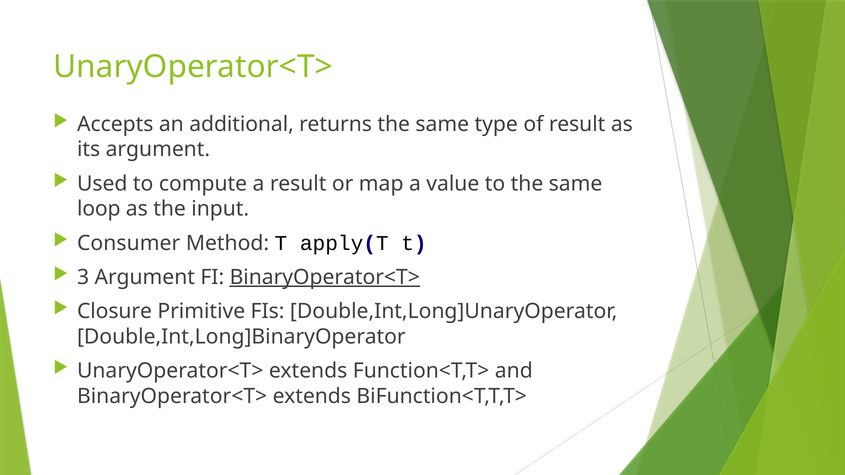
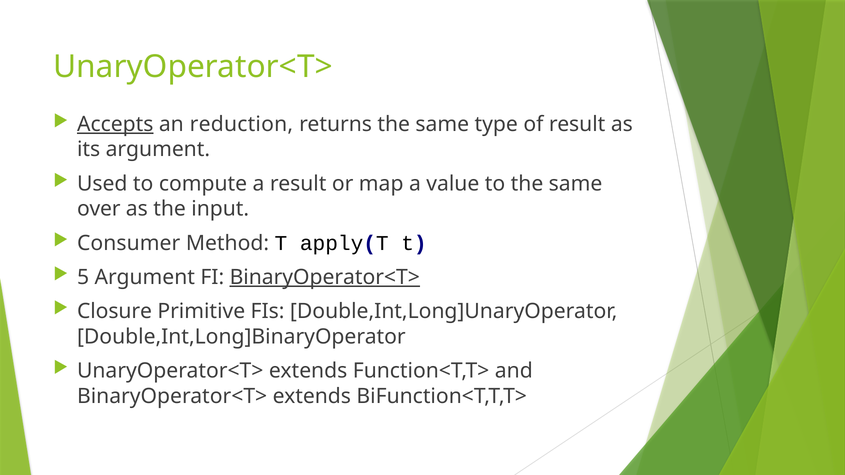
Accepts underline: none -> present
additional: additional -> reduction
loop: loop -> over
3: 3 -> 5
